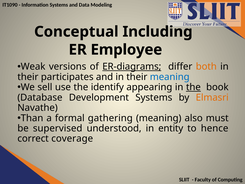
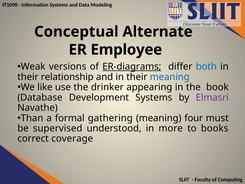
Including: Including -> Alternate
both colour: orange -> blue
participates: participates -> relationship
sell: sell -> like
identify: identify -> drinker
the at (193, 87) underline: present -> none
Elmasri colour: orange -> purple
also: also -> four
entity: entity -> more
hence: hence -> books
